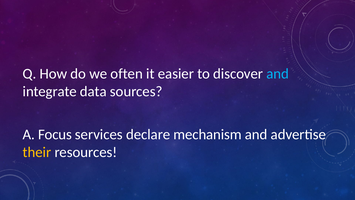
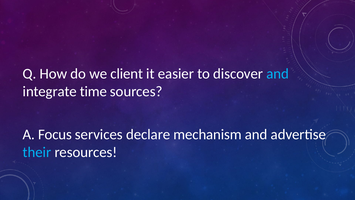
often: often -> client
data: data -> time
their colour: yellow -> light blue
